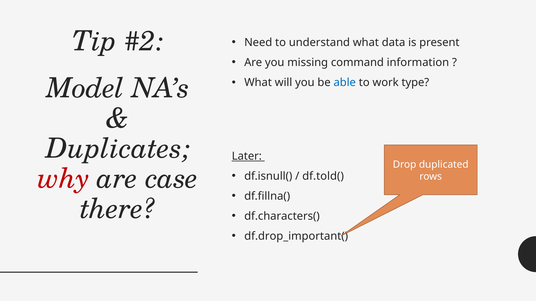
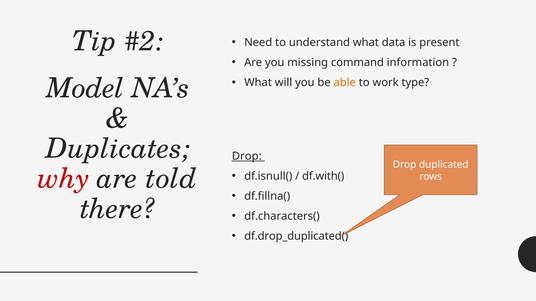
able colour: blue -> orange
Later at (247, 156): Later -> Drop
case: case -> told
df.told(: df.told( -> df.with(
df.drop_important(: df.drop_important( -> df.drop_duplicated(
